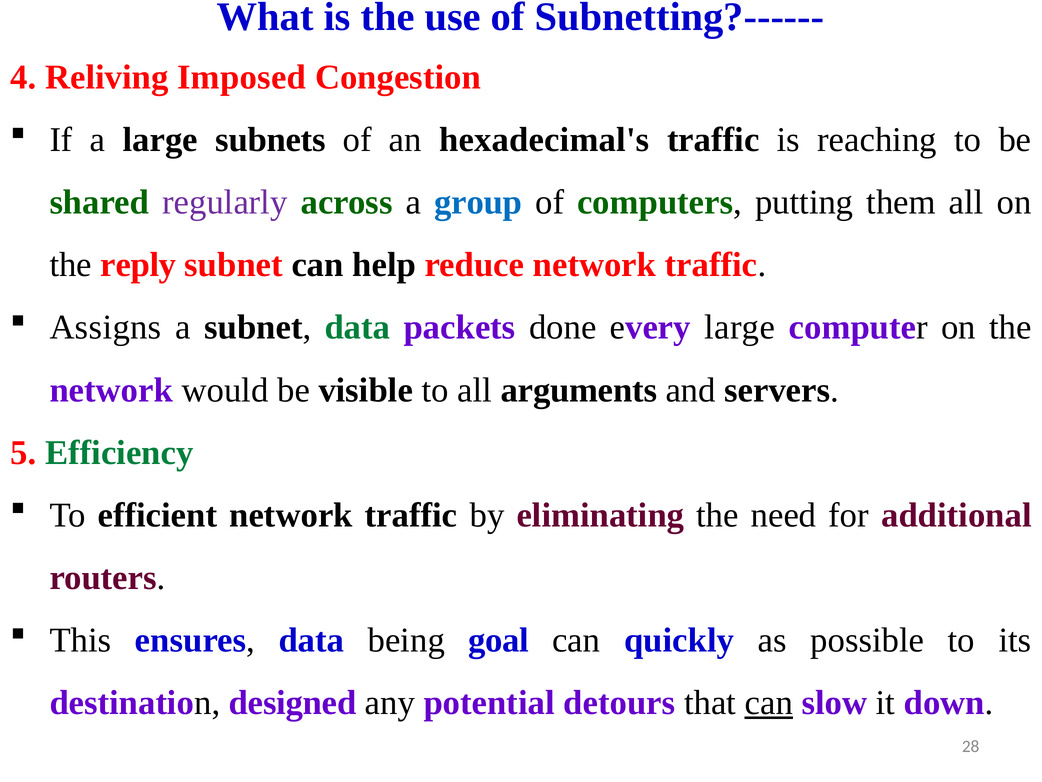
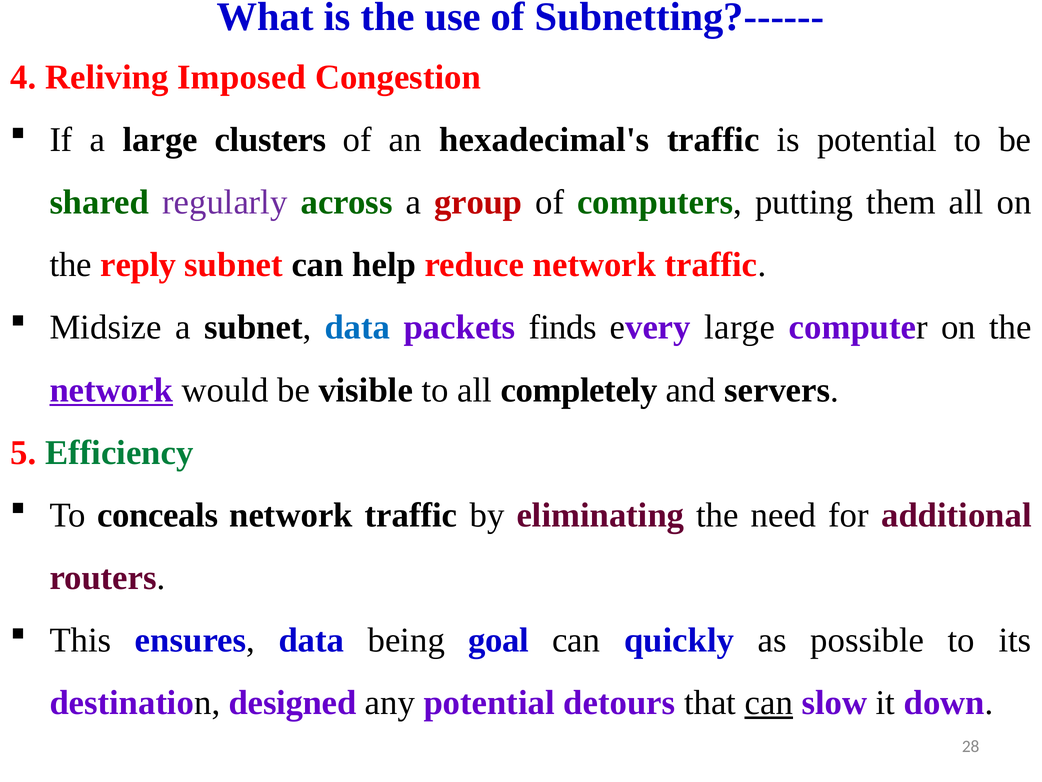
subnets: subnets -> clusters
is reaching: reaching -> potential
group colour: blue -> red
Assigns: Assigns -> Midsize
data at (357, 327) colour: green -> blue
done: done -> finds
network at (111, 390) underline: none -> present
arguments: arguments -> completely
efficient: efficient -> conceals
